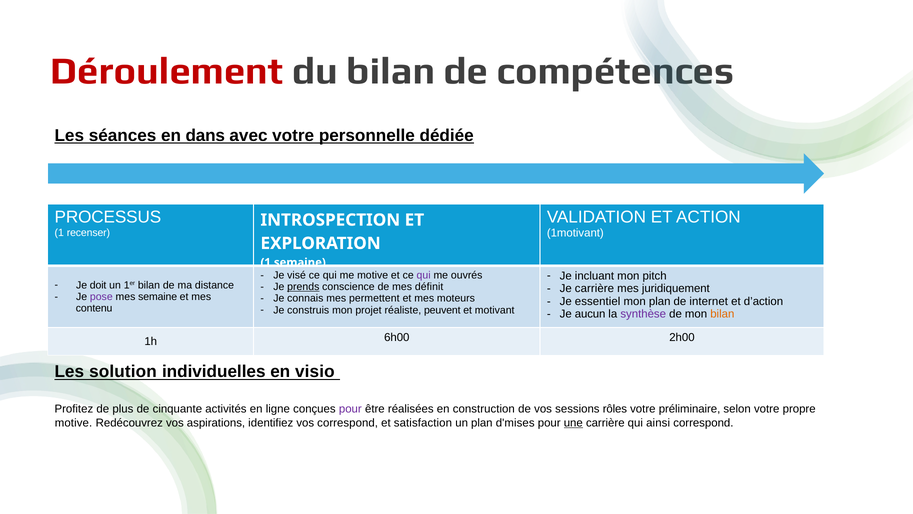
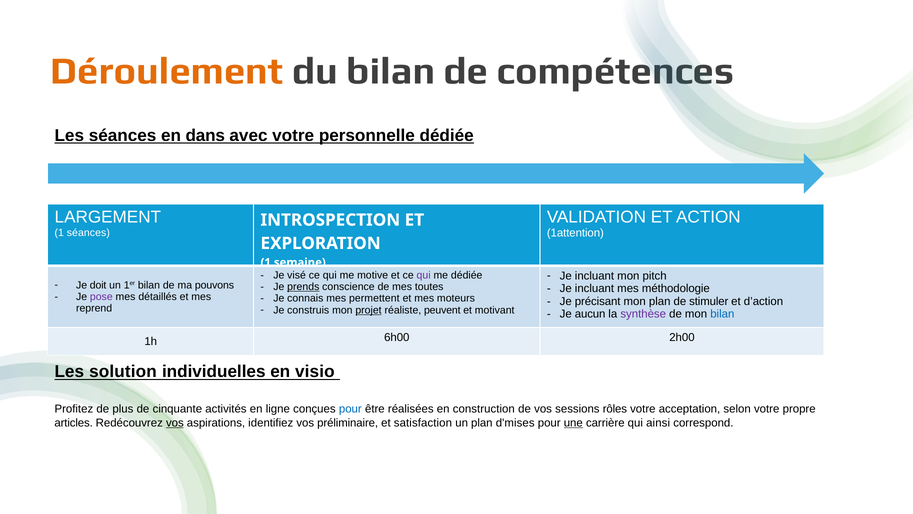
Déroulement colour: red -> orange
PROCESSUS: PROCESSUS -> LARGEMENT
1 recenser: recenser -> séances
1motivant: 1motivant -> 1attention
me ouvrés: ouvrés -> dédiée
distance: distance -> pouvons
définit: définit -> toutes
carrière at (594, 288): carrière -> incluant
juridiquement: juridiquement -> méthodologie
mes semaine: semaine -> détaillés
essentiel: essentiel -> précisant
internet: internet -> stimuler
contenu: contenu -> reprend
projet underline: none -> present
bilan at (722, 314) colour: orange -> blue
pour at (350, 409) colour: purple -> blue
préliminaire: préliminaire -> acceptation
motive at (74, 422): motive -> articles
vos at (175, 422) underline: none -> present
vos correspond: correspond -> préliminaire
